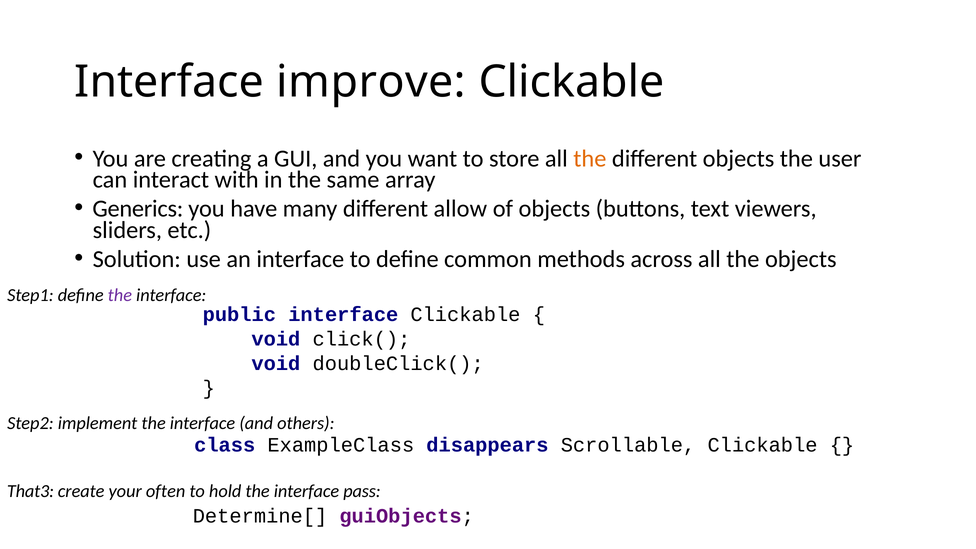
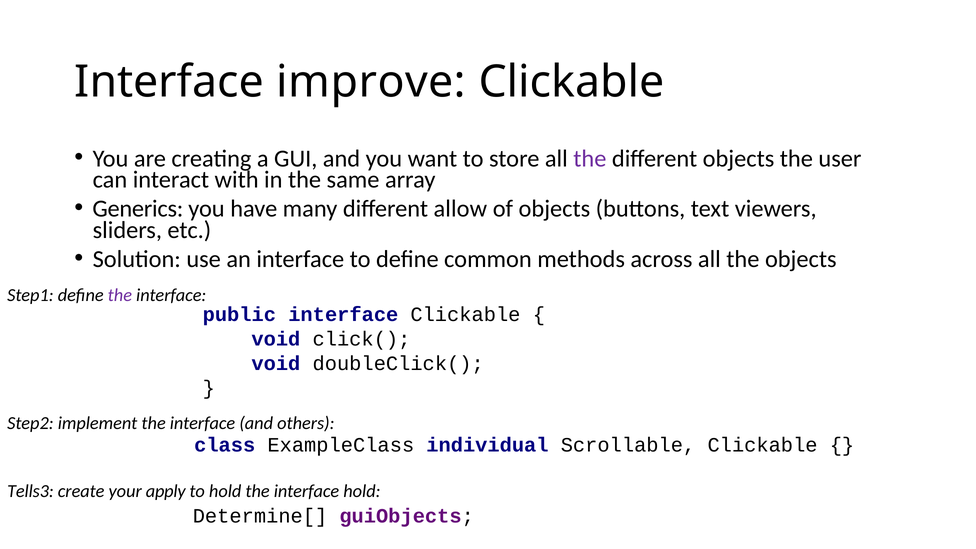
the at (590, 159) colour: orange -> purple
disappears: disappears -> individual
That3: That3 -> Tells3
often: often -> apply
interface pass: pass -> hold
